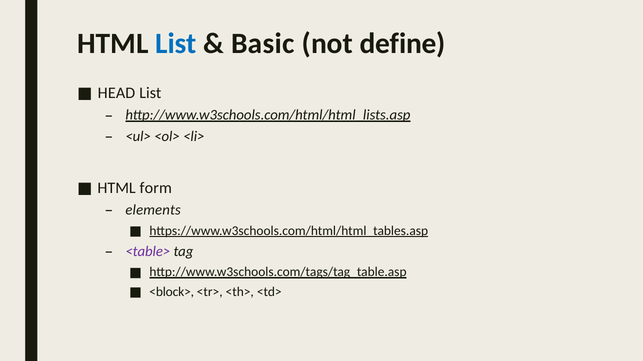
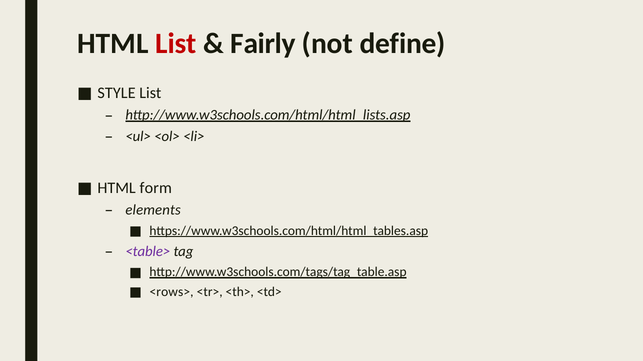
List at (176, 44) colour: blue -> red
Basic: Basic -> Fairly
HEAD: HEAD -> STYLE
<block>: <block> -> <rows>
